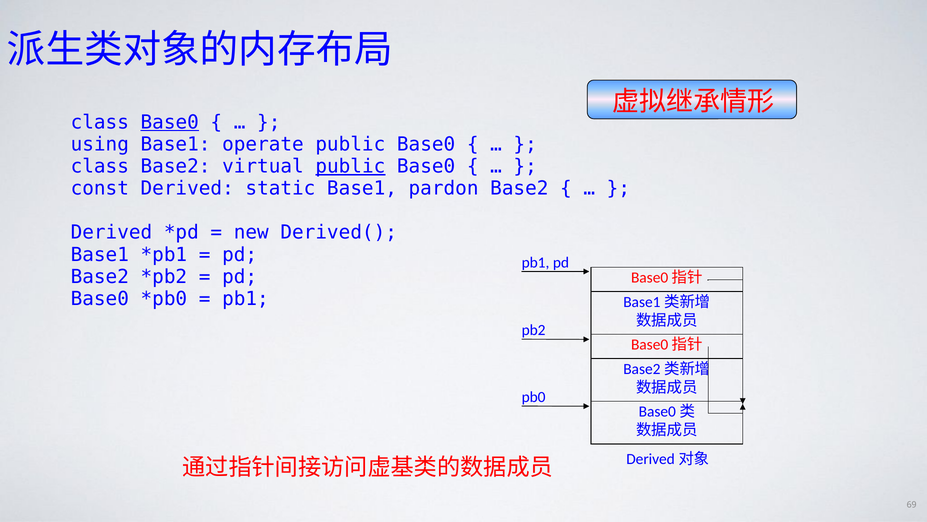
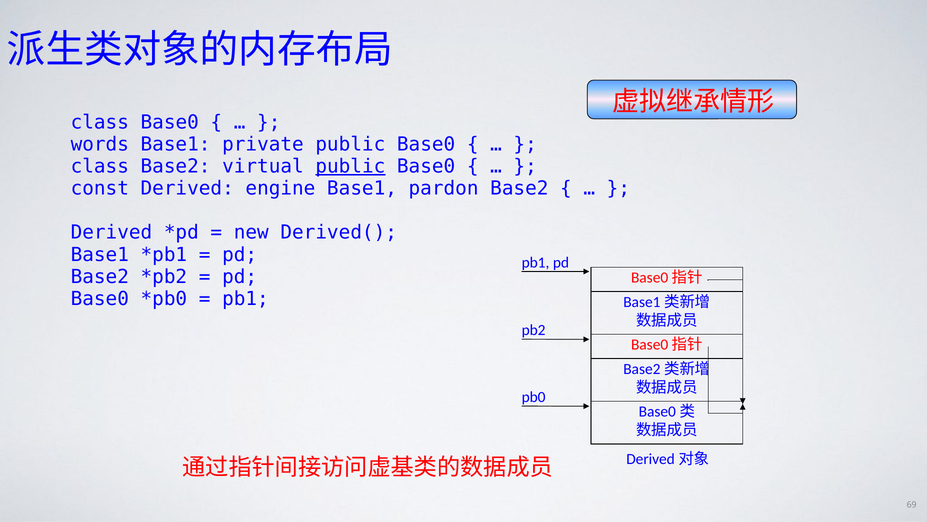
Base0 at (170, 122) underline: present -> none
using: using -> words
operate: operate -> private
static: static -> engine
